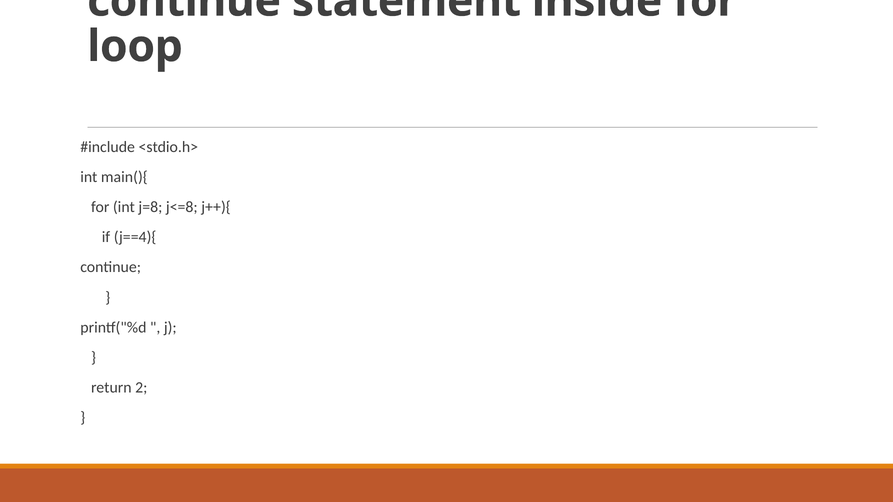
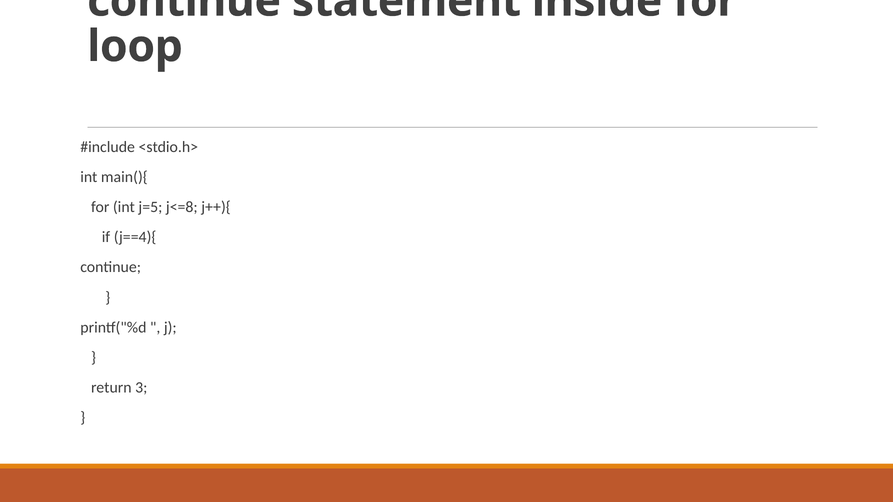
j=8: j=8 -> j=5
2: 2 -> 3
